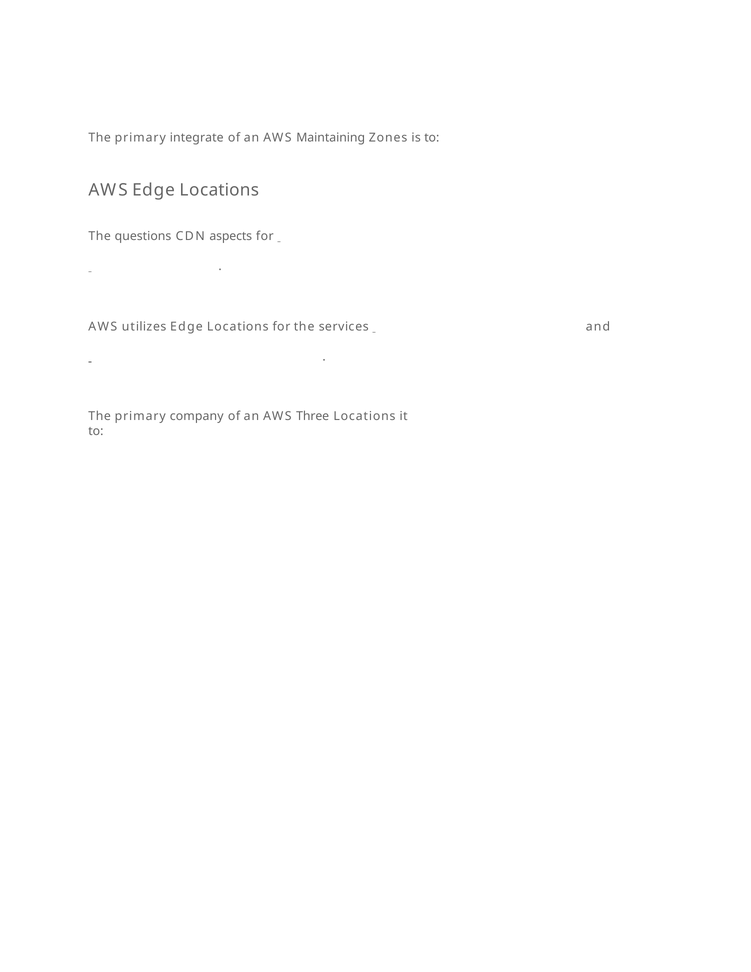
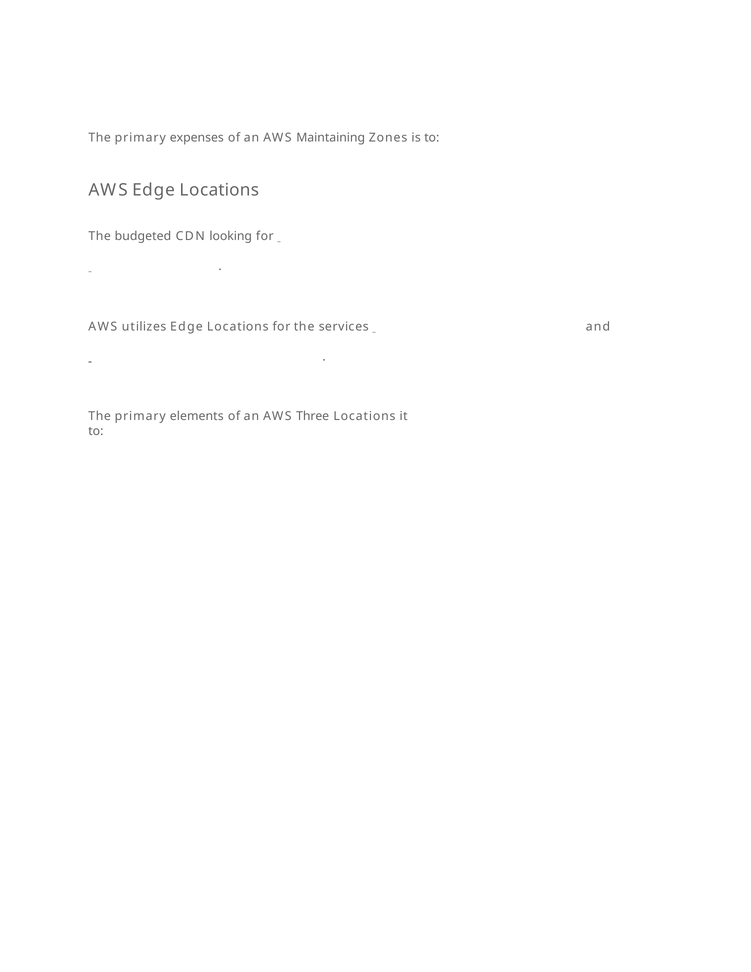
integrate: integrate -> expenses
questions: questions -> budgeted
aspects: aspects -> looking
company: company -> elements
